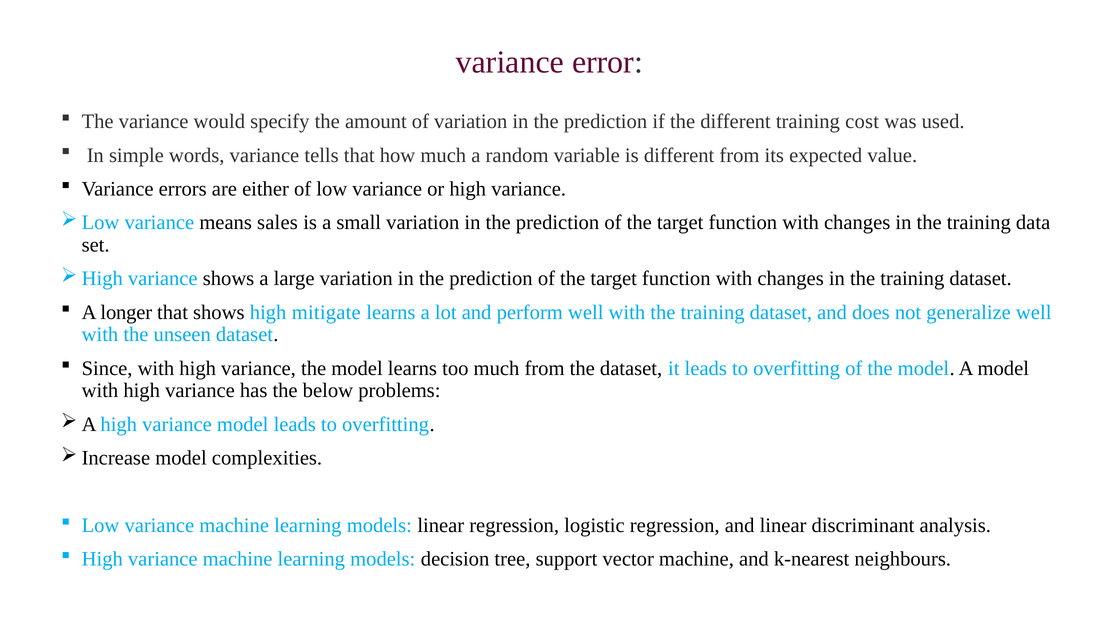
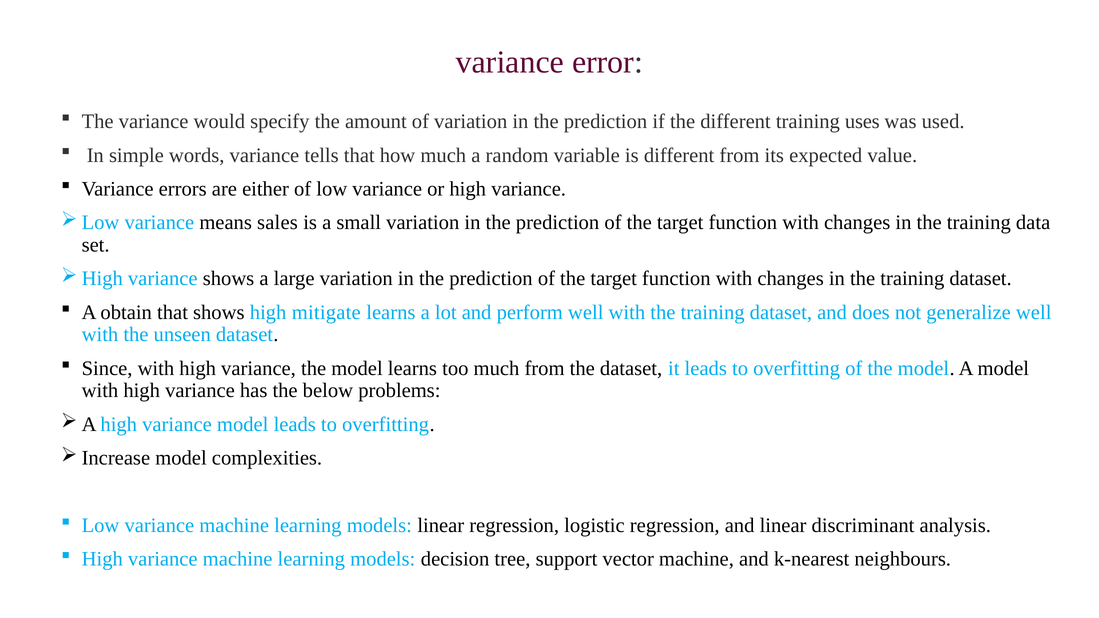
cost: cost -> uses
longer: longer -> obtain
